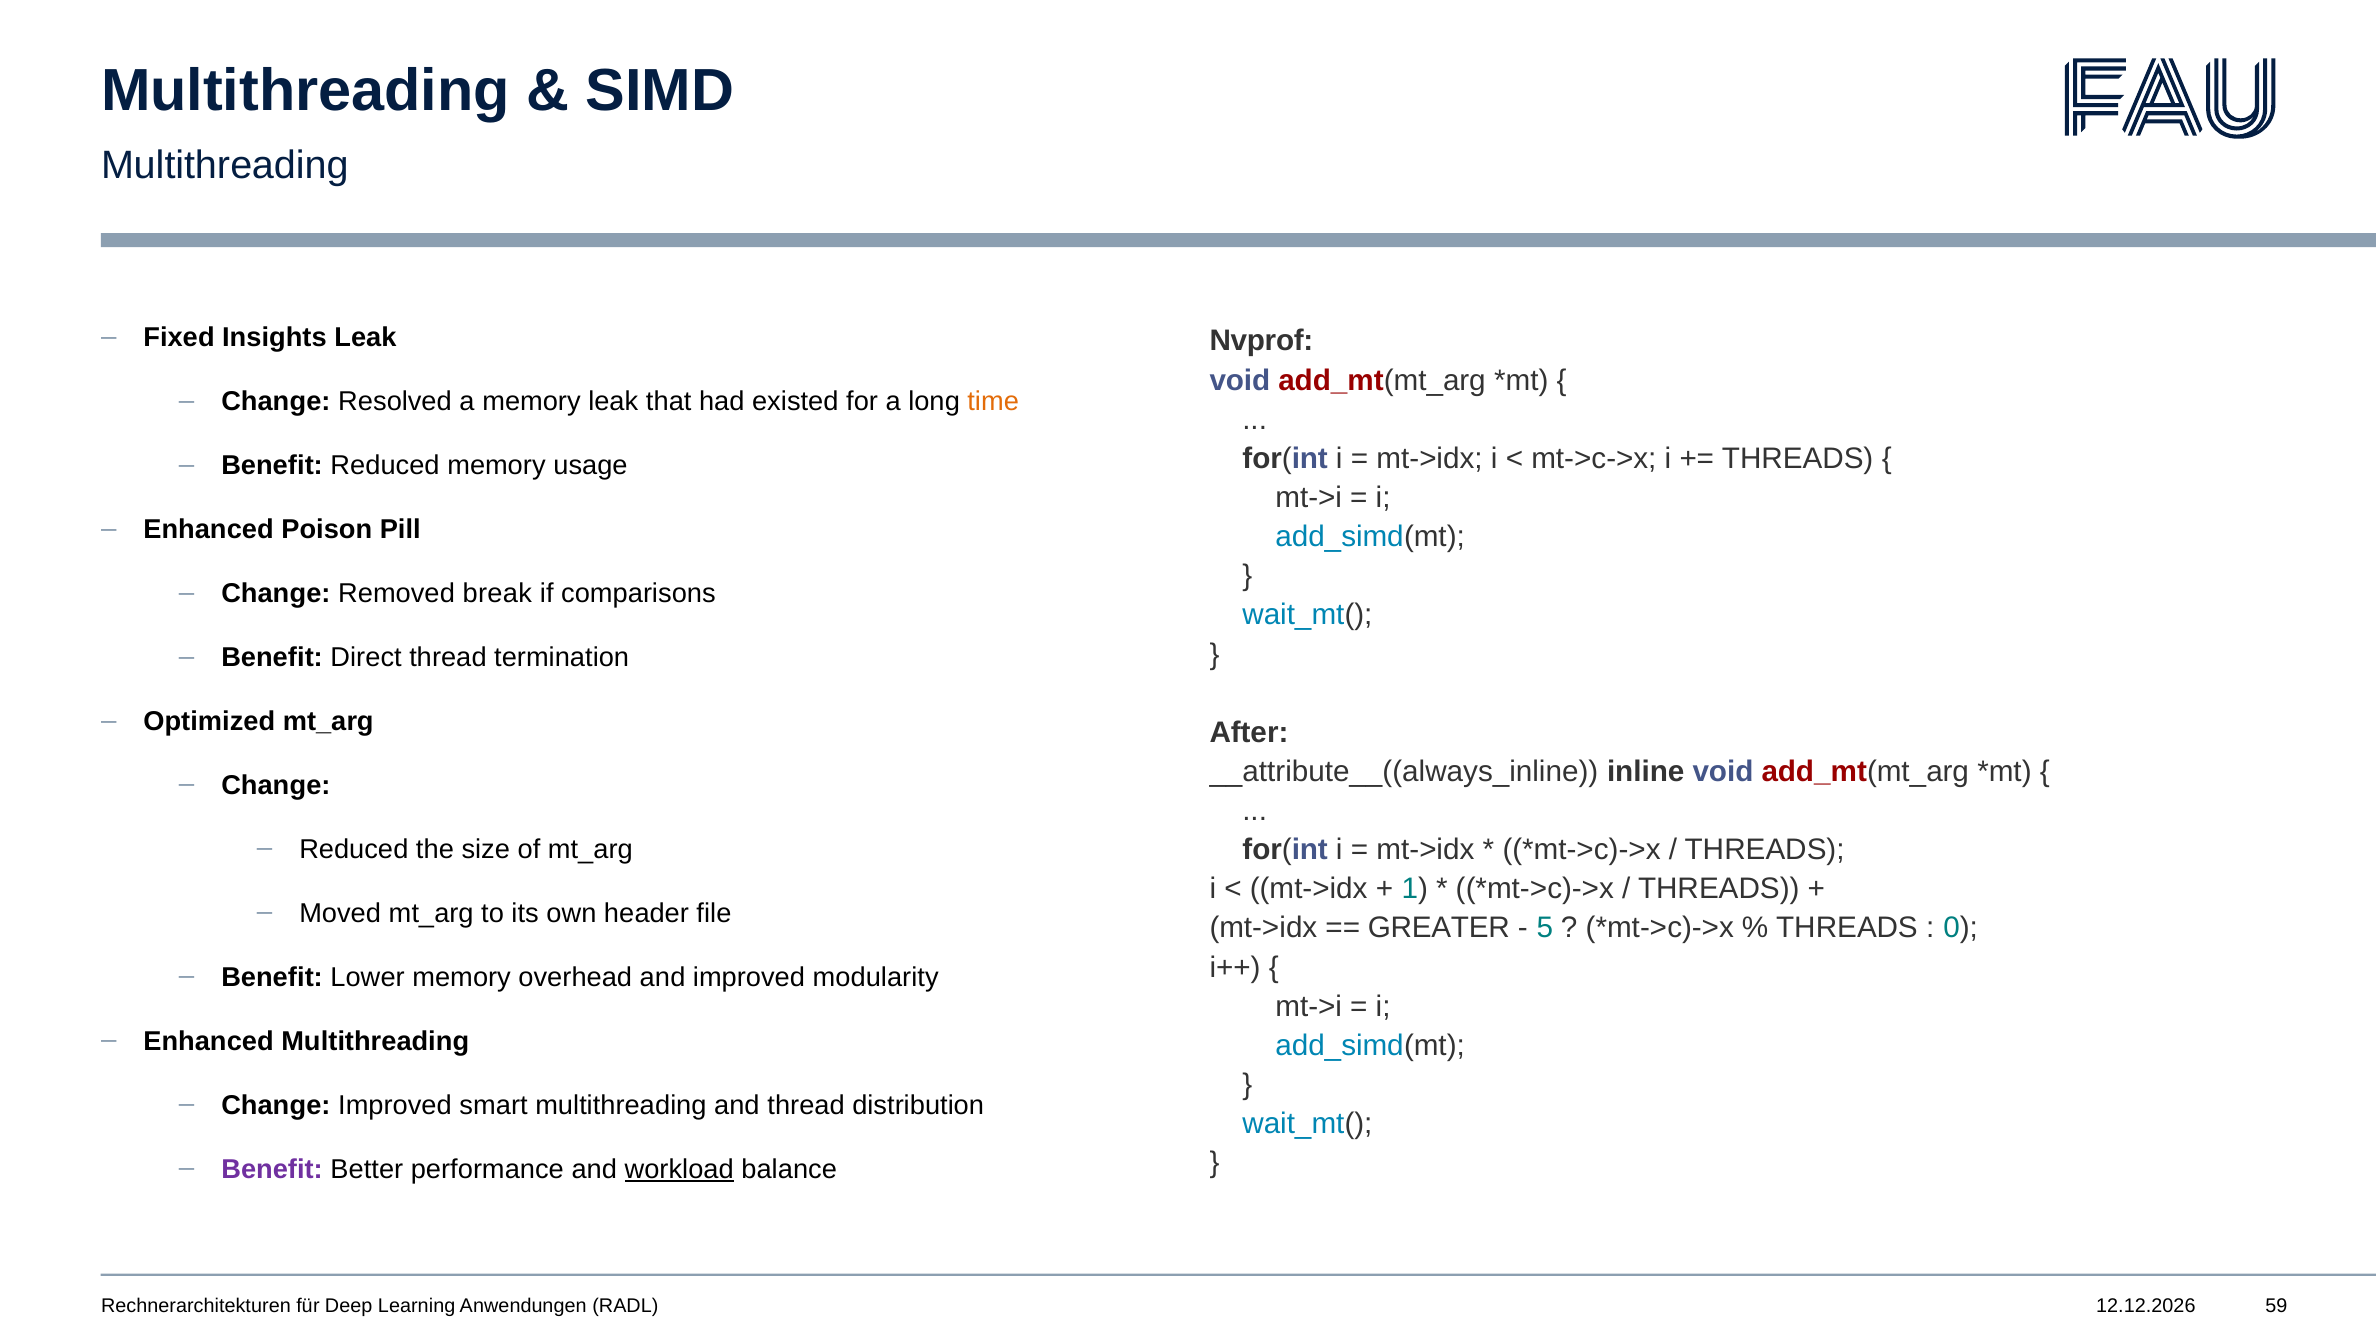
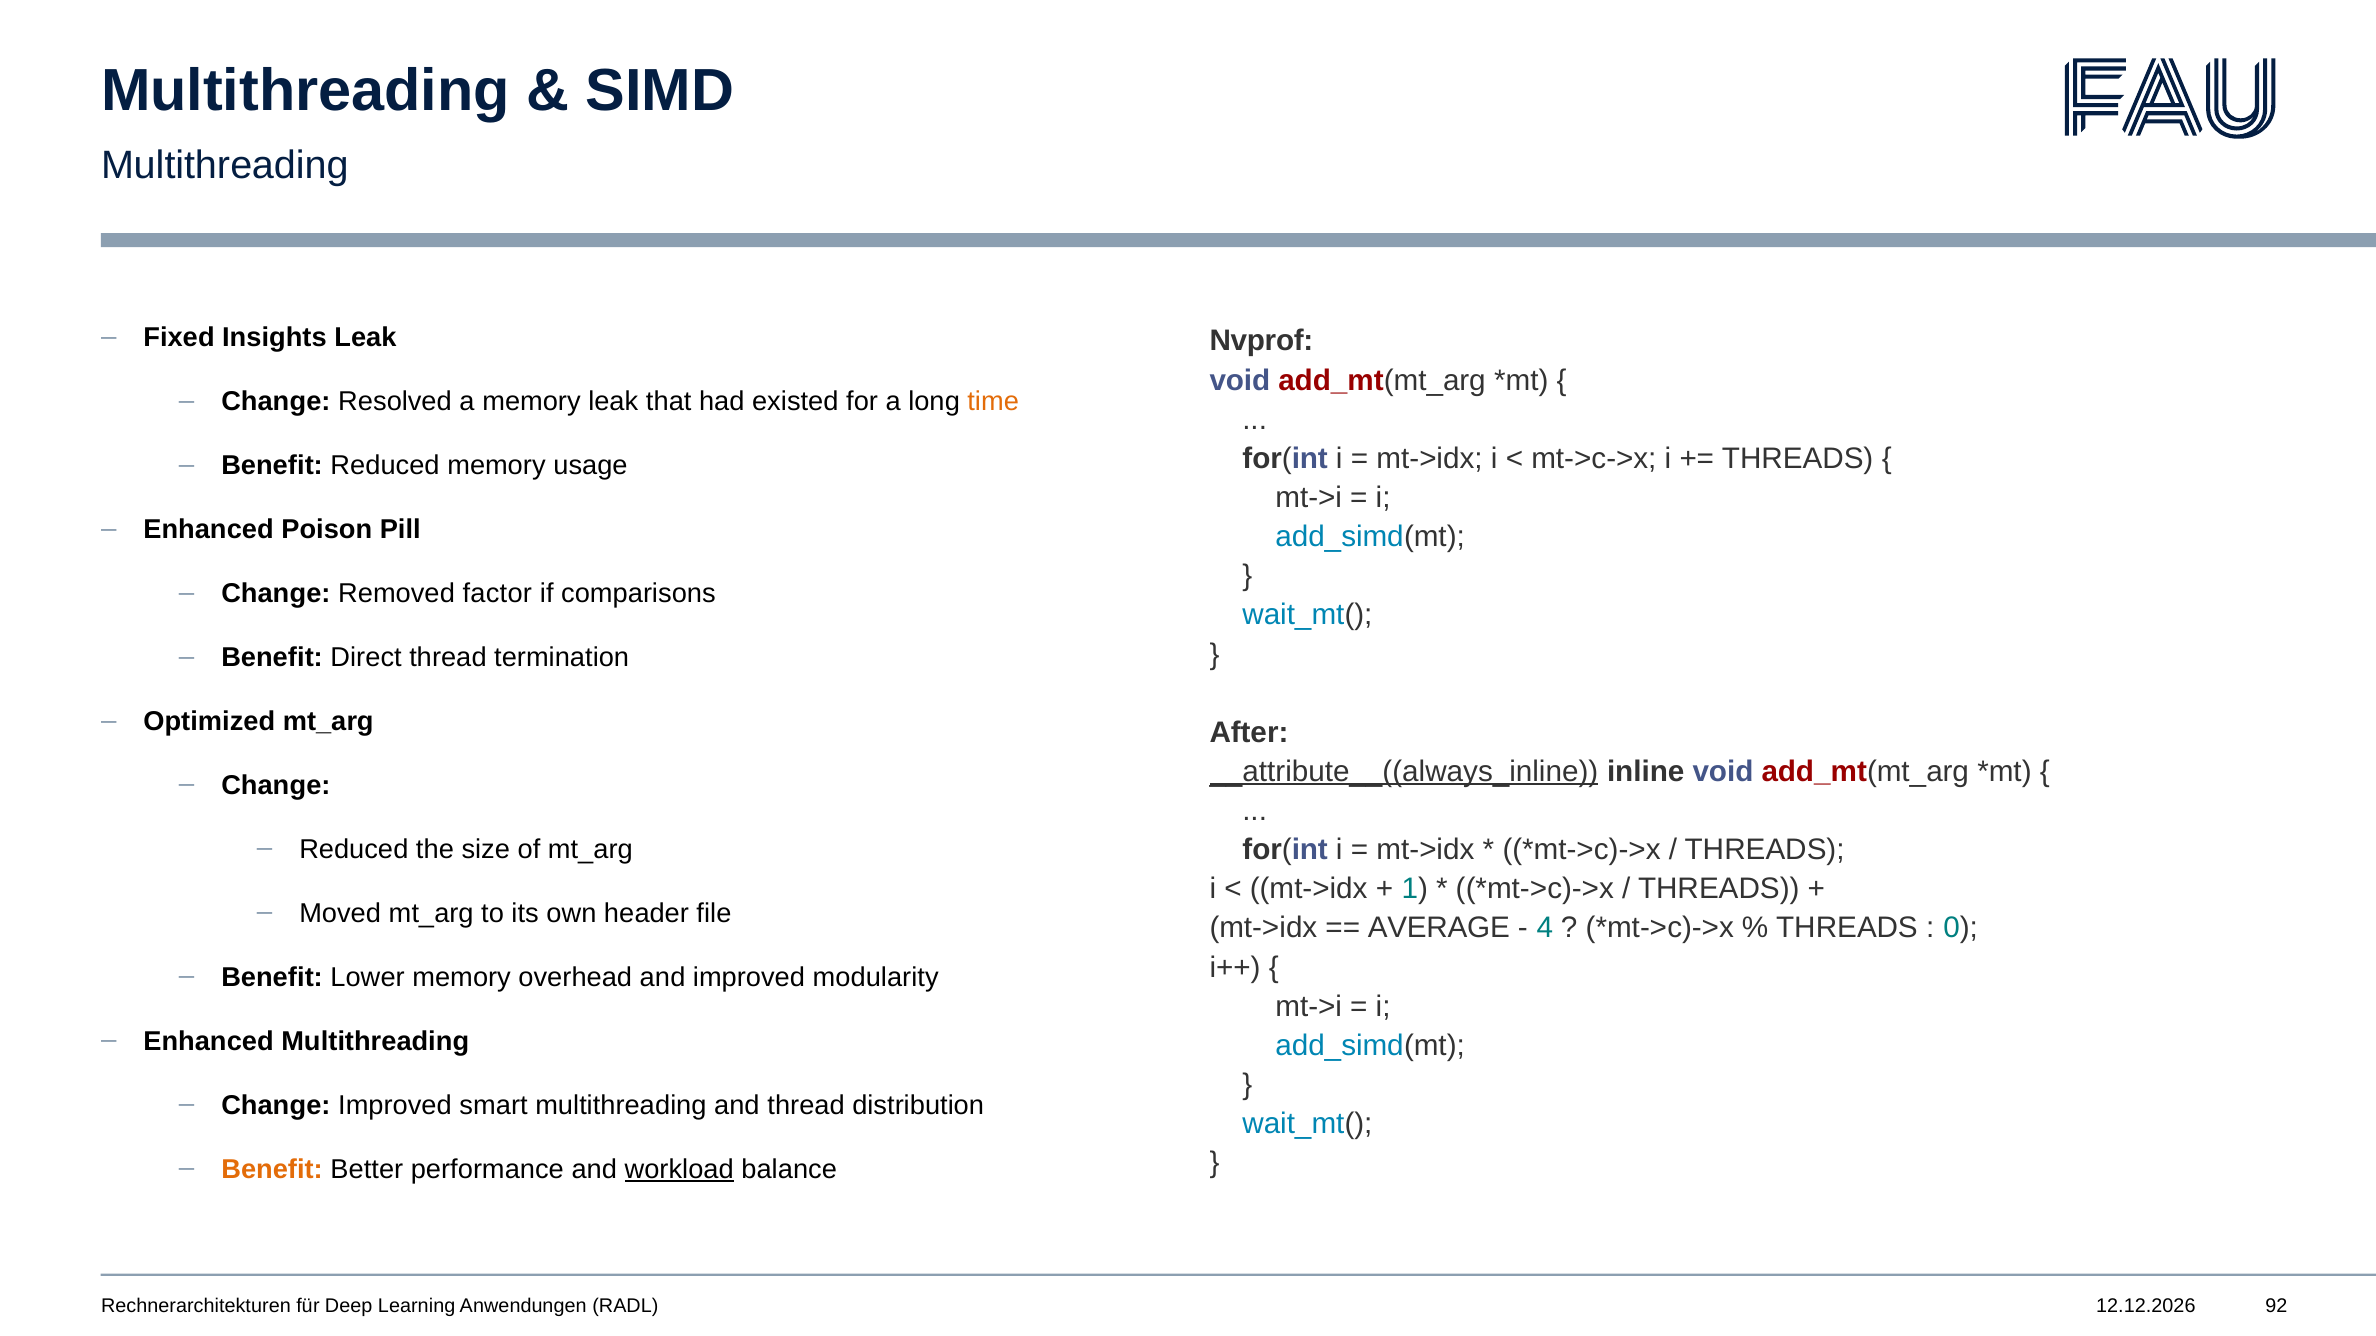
break: break -> factor
__attribute__((always_inline underline: none -> present
GREATER: GREATER -> AVERAGE
5: 5 -> 4
Benefit at (272, 1170) colour: purple -> orange
59: 59 -> 92
